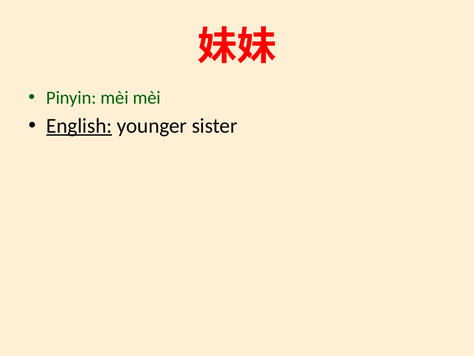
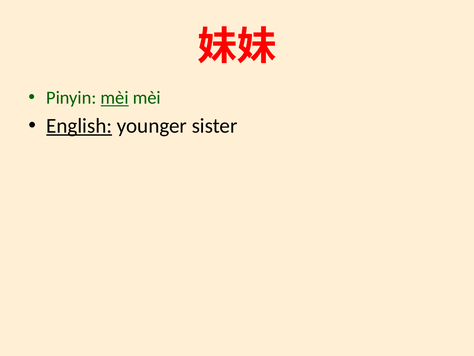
mèi at (115, 98) underline: none -> present
